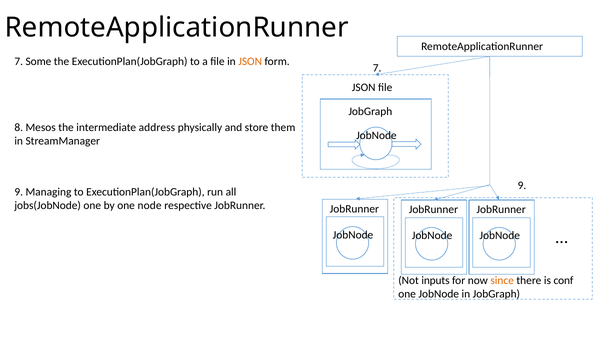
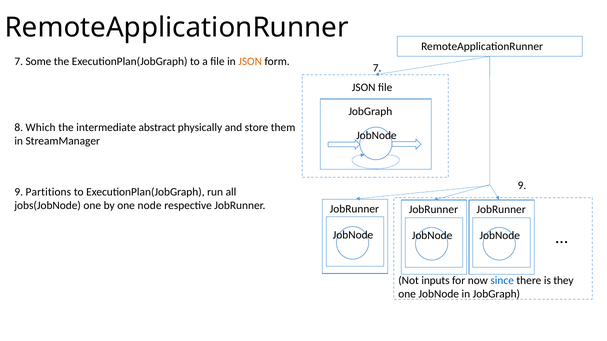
Mesos: Mesos -> Which
address: address -> abstract
Managing: Managing -> Partitions
since colour: orange -> blue
conf: conf -> they
